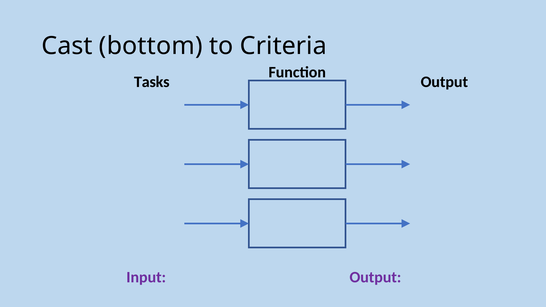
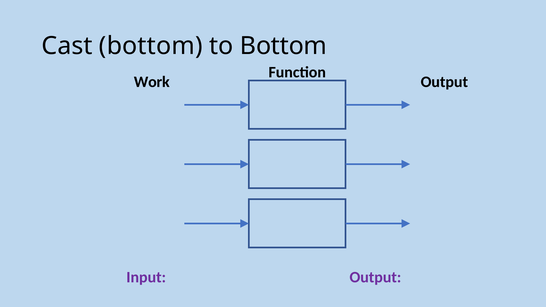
to Criteria: Criteria -> Bottom
Tasks: Tasks -> Work
